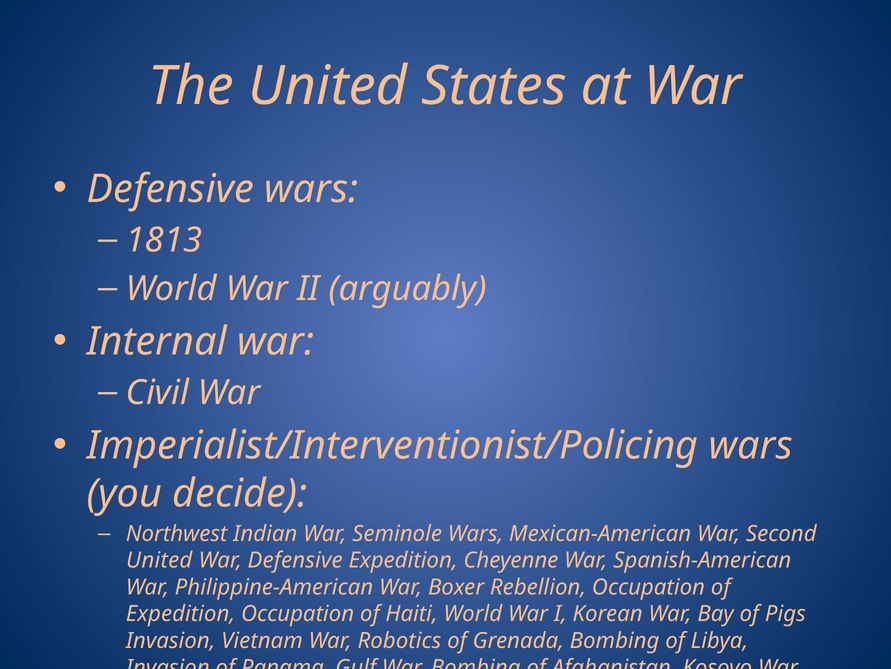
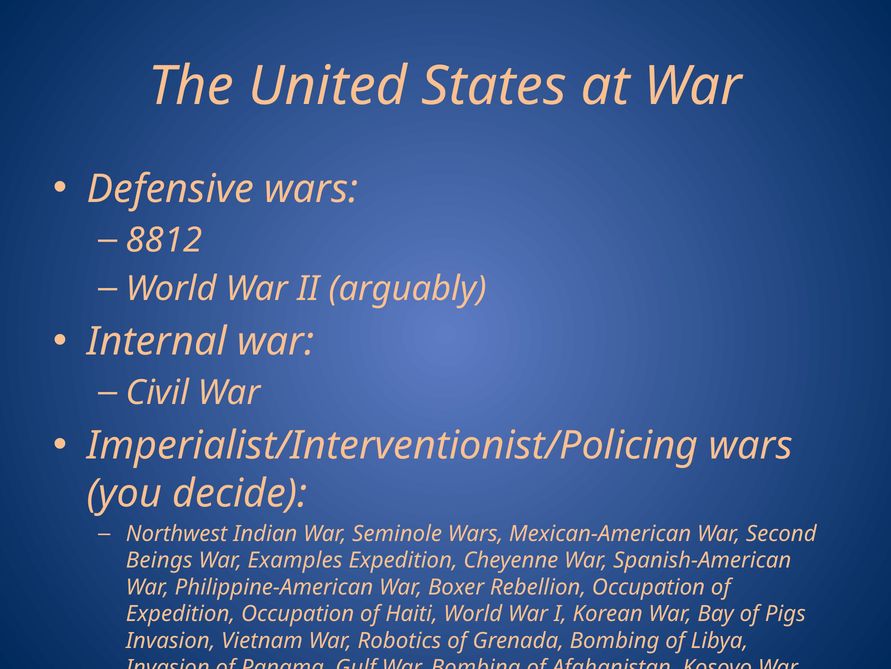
1813: 1813 -> 8812
United at (159, 560): United -> Beings
War Defensive: Defensive -> Examples
